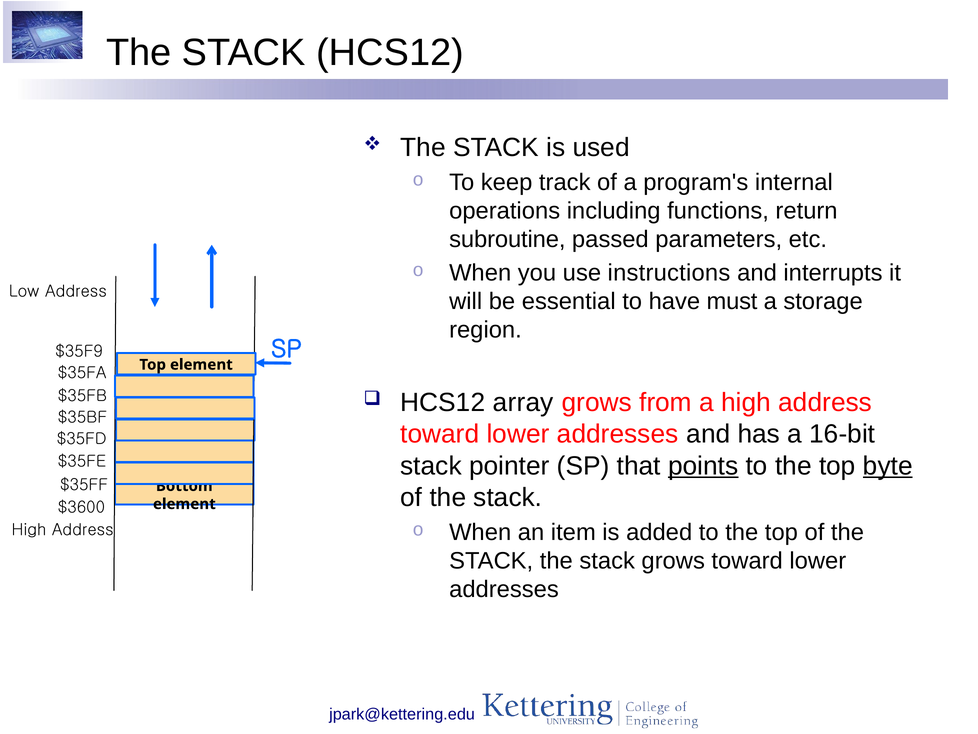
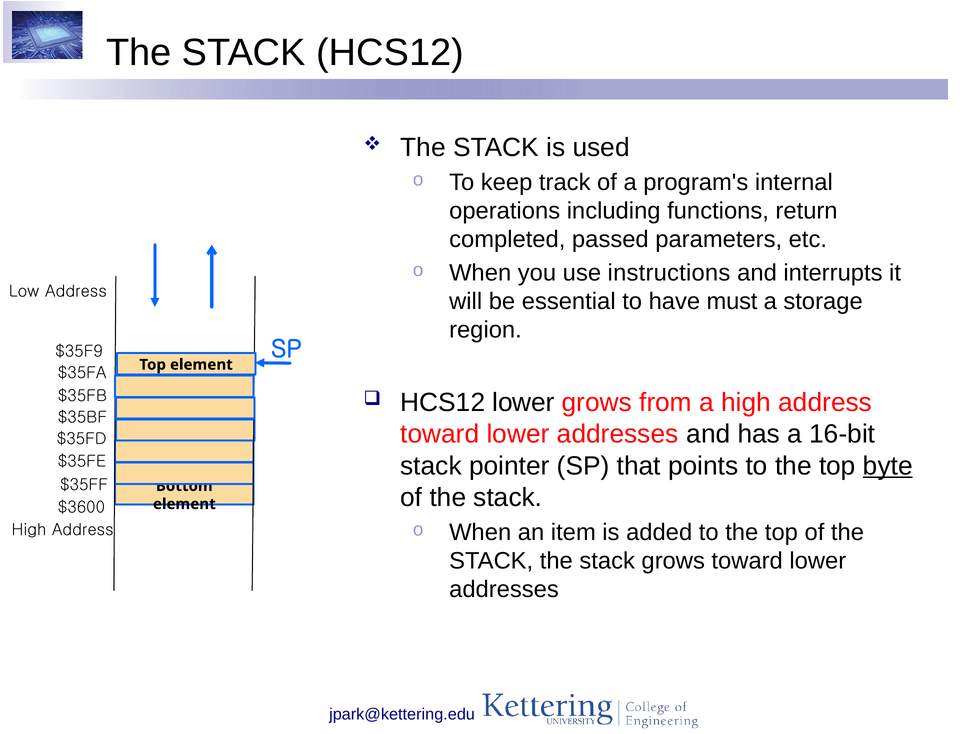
subroutine: subroutine -> completed
HCS12 array: array -> lower
points underline: present -> none
